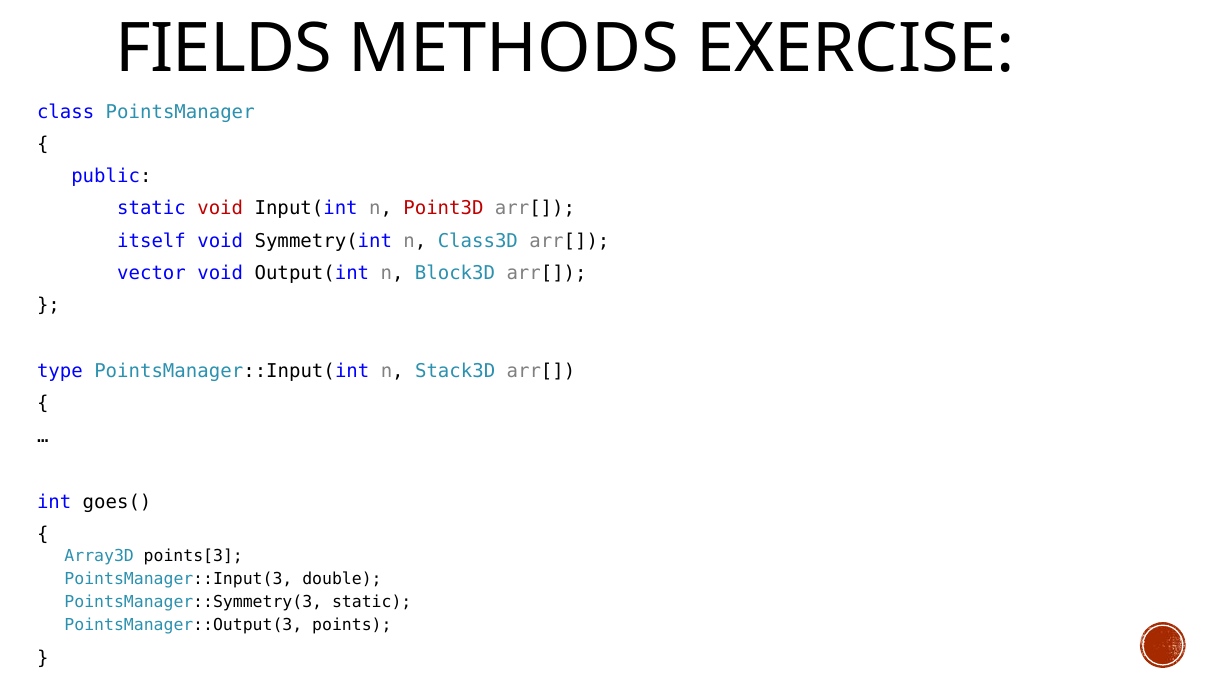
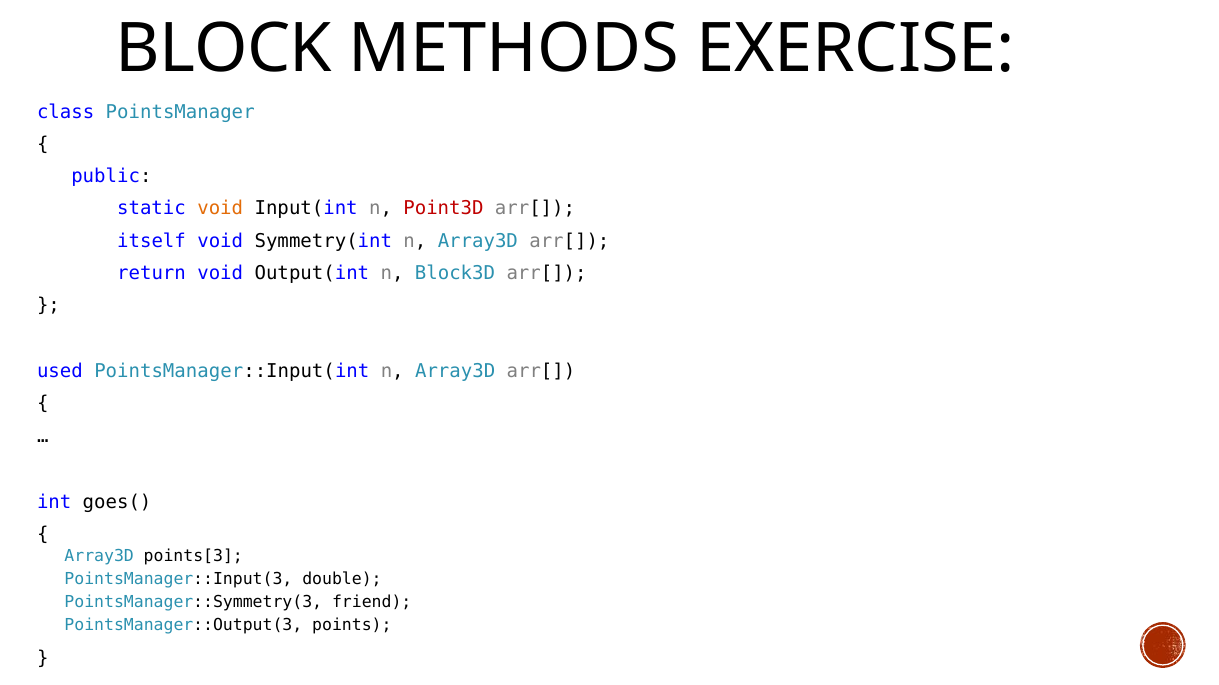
FIELDS: FIELDS -> BLOCK
void at (220, 209) colour: red -> orange
Symmetry(int n Class3D: Class3D -> Array3D
vector: vector -> return
type: type -> used
PointsManager::Input(int n Stack3D: Stack3D -> Array3D
PointsManager::Symmetry(3 static: static -> friend
